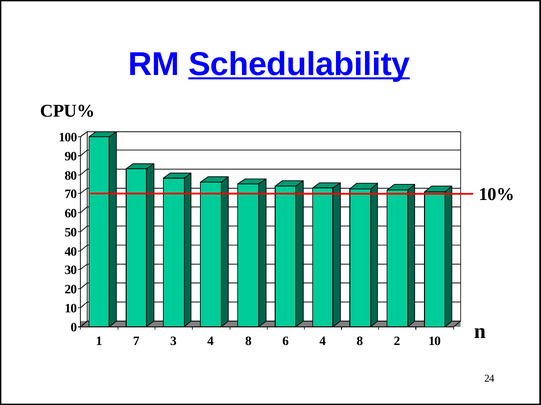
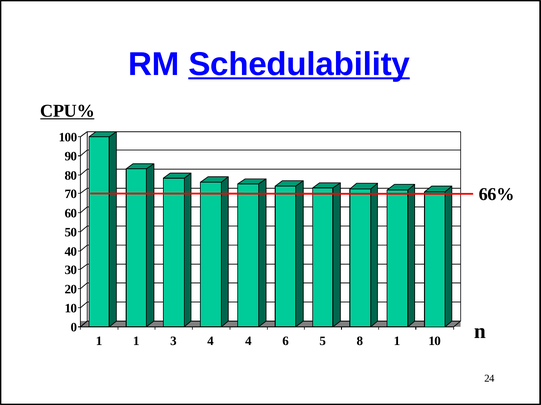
CPU% underline: none -> present
10%: 10% -> 66%
1 7: 7 -> 1
3 4 8: 8 -> 4
6 4: 4 -> 5
8 2: 2 -> 1
